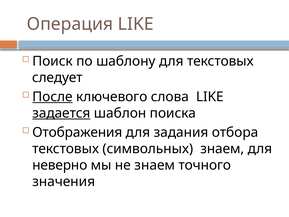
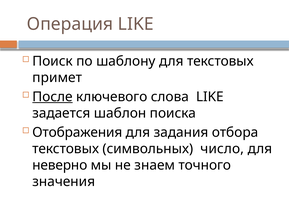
следует: следует -> примет
задается underline: present -> none
символьных знаем: знаем -> число
